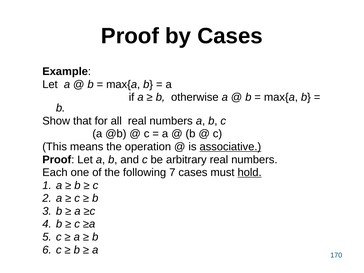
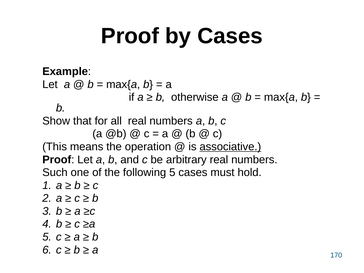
Each: Each -> Such
following 7: 7 -> 5
hold underline: present -> none
